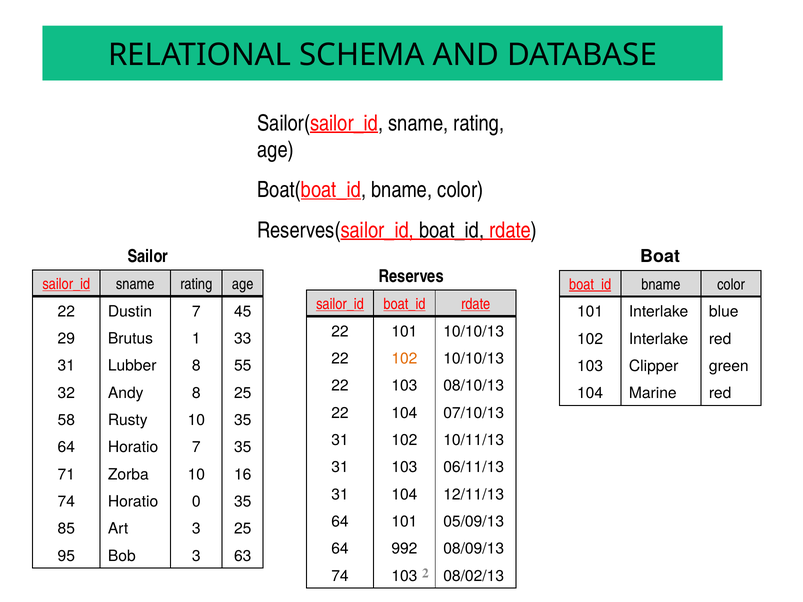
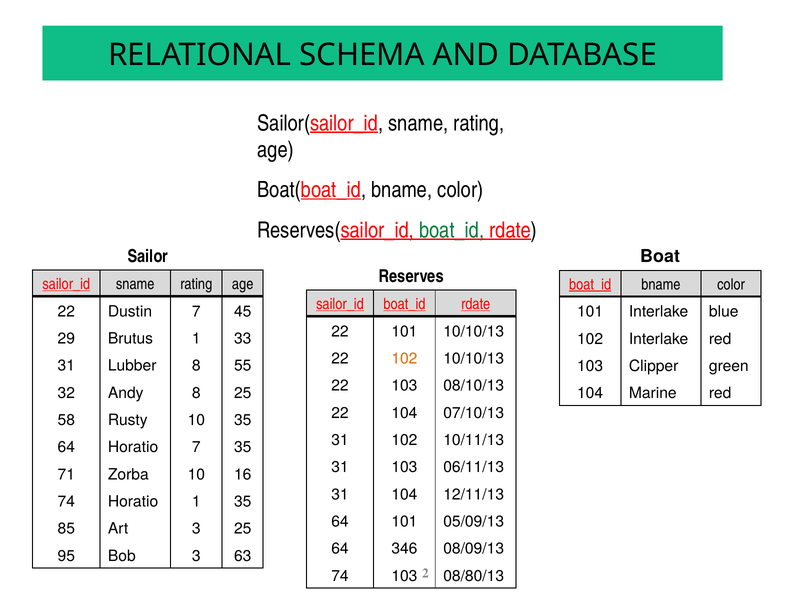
boat_id at (452, 230) colour: black -> green
Horatio 0: 0 -> 1
992: 992 -> 346
08/02/13: 08/02/13 -> 08/80/13
